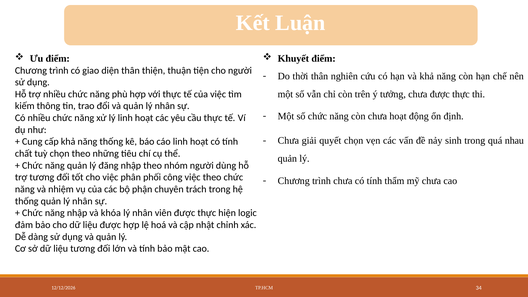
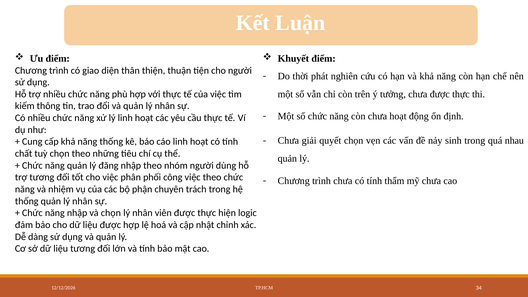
thời thân: thân -> phát
và khóa: khóa -> chọn
